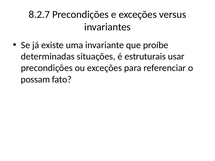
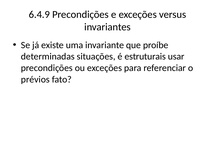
8.2.7: 8.2.7 -> 6.4.9
possam: possam -> prévios
